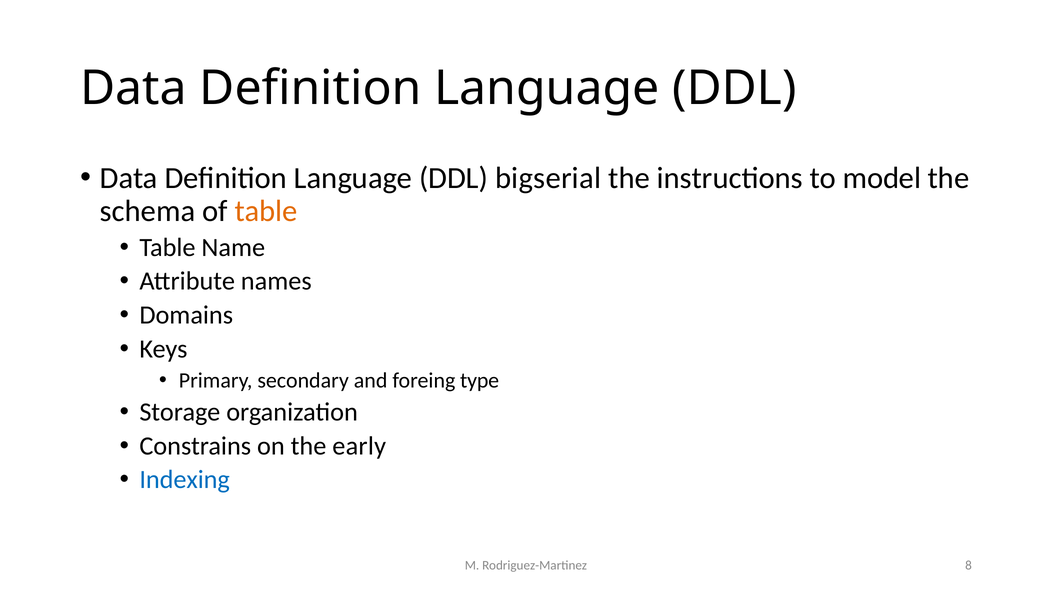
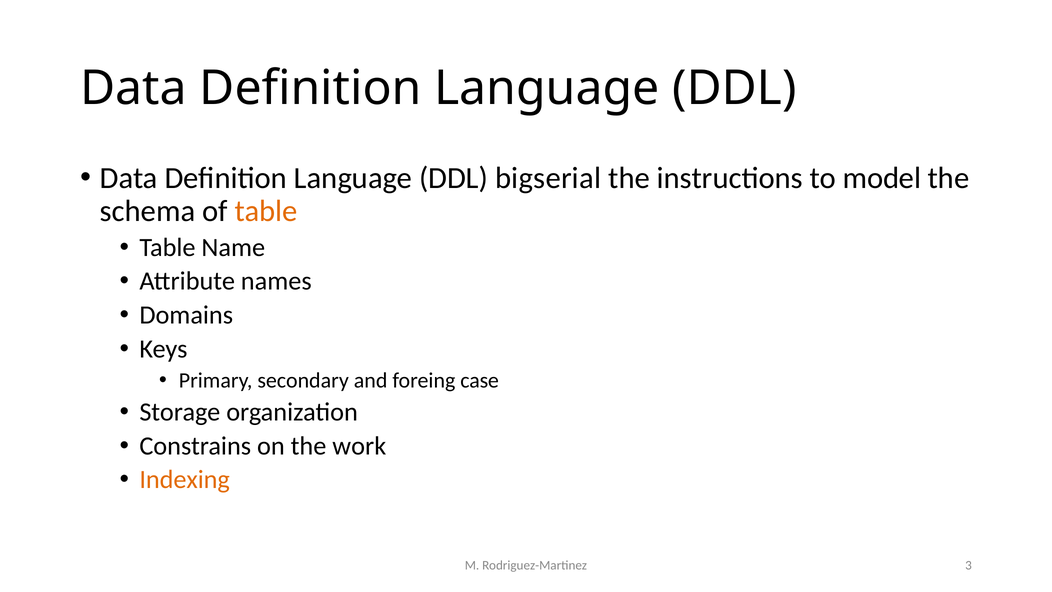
type: type -> case
early: early -> work
Indexing colour: blue -> orange
8: 8 -> 3
